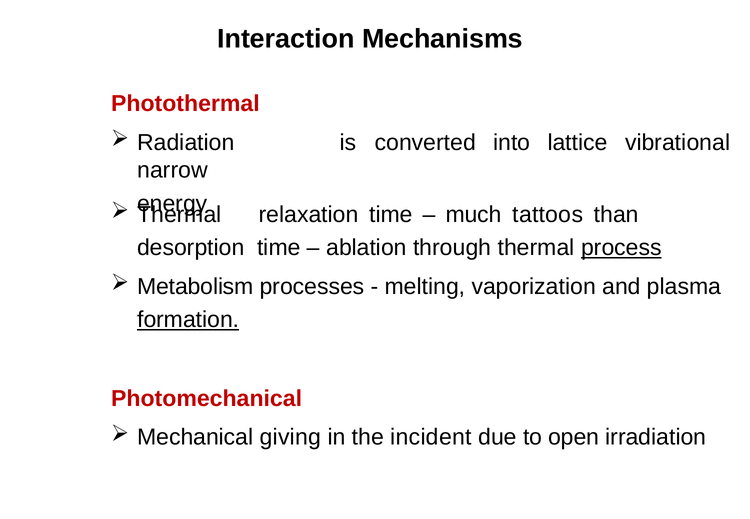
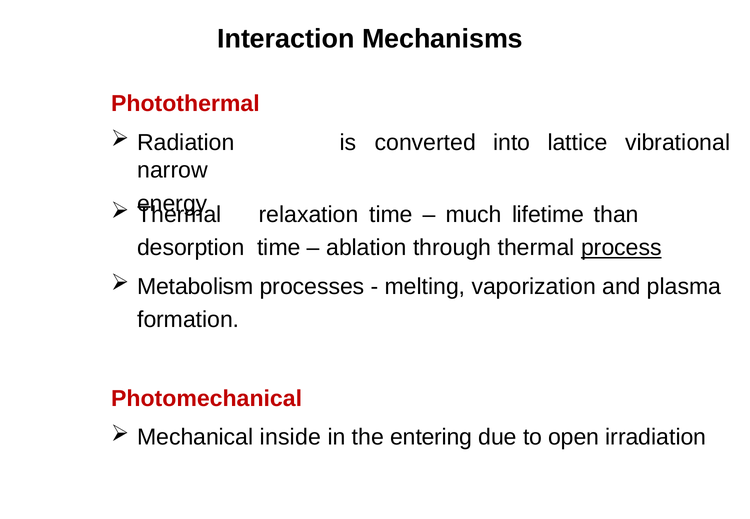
tattoos: tattoos -> lifetime
formation underline: present -> none
giving: giving -> inside
incident: incident -> entering
